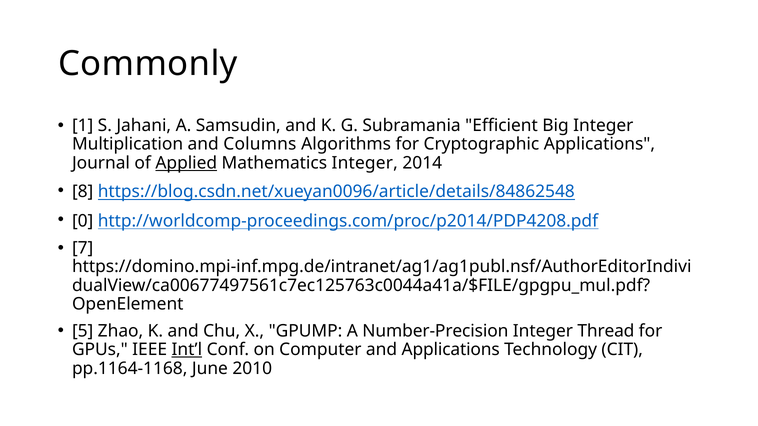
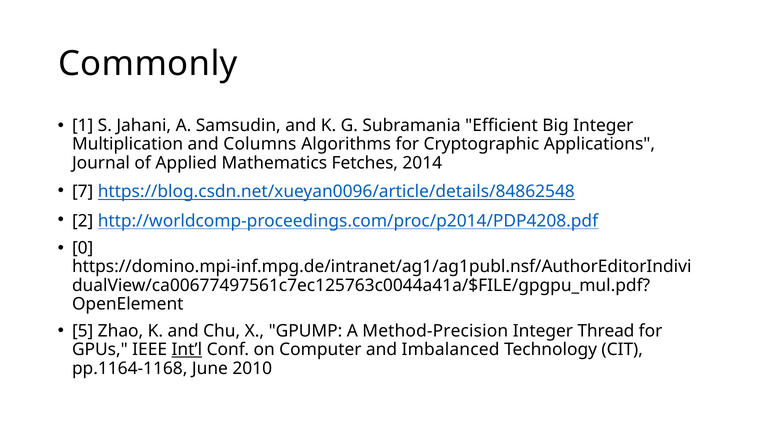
Applied underline: present -> none
Mathematics Integer: Integer -> Fetches
8: 8 -> 7
0: 0 -> 2
7: 7 -> 0
Number-Precision: Number-Precision -> Method-Precision
and Applications: Applications -> Imbalanced
